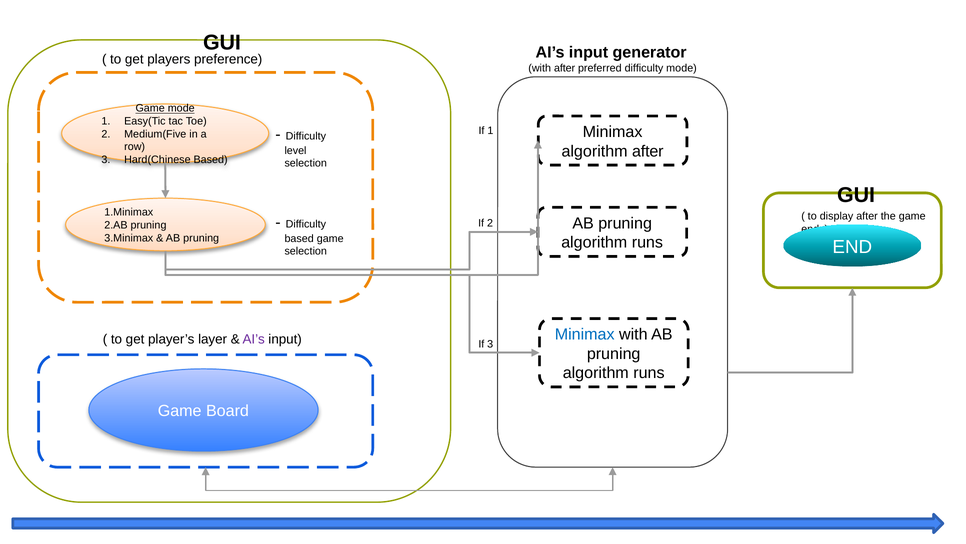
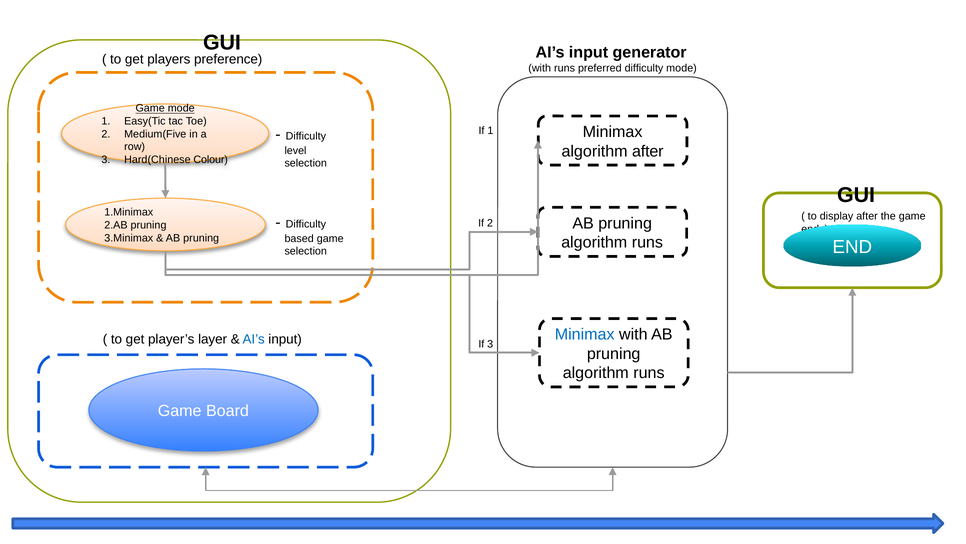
with after: after -> runs
Hard(Chinese Based: Based -> Colour
AI’s at (254, 339) colour: purple -> blue
